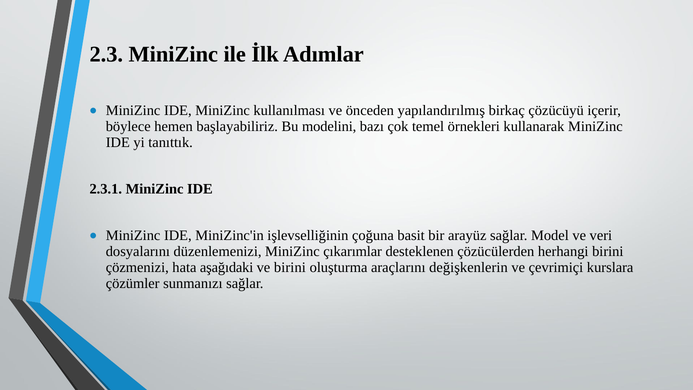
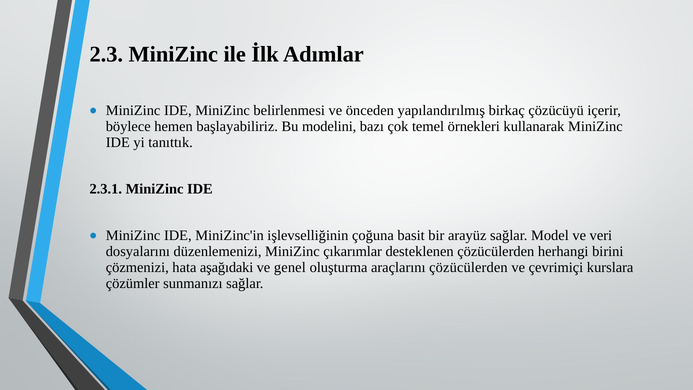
kullanılması: kullanılması -> belirlenmesi
ve birini: birini -> genel
araçlarını değişkenlerin: değişkenlerin -> çözücülerden
